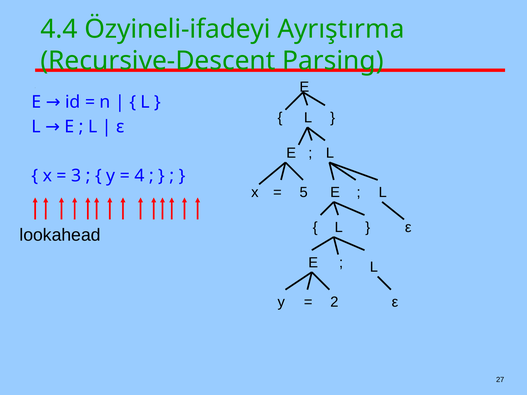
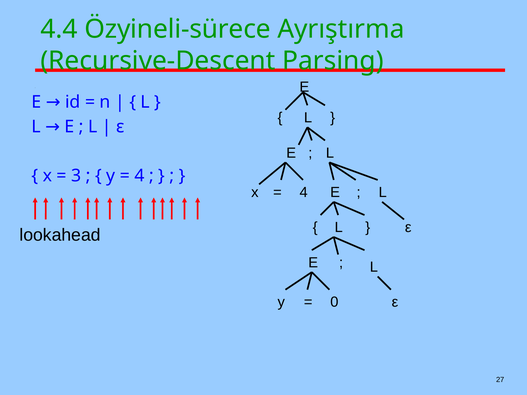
Özyineli-ifadeyi: Özyineli-ifadeyi -> Özyineli-sürece
5 at (304, 192): 5 -> 4
2: 2 -> 0
